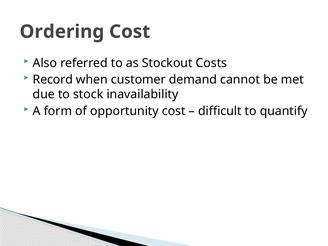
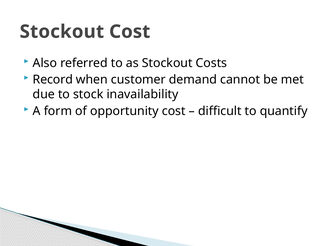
Ordering at (62, 32): Ordering -> Stockout
